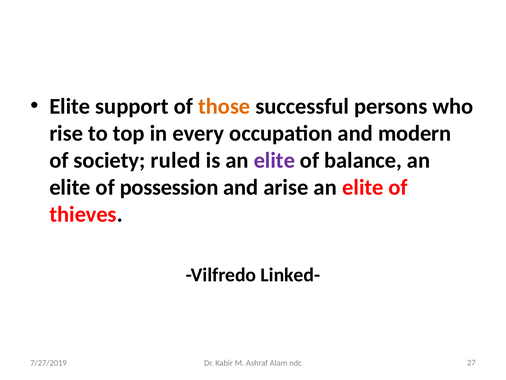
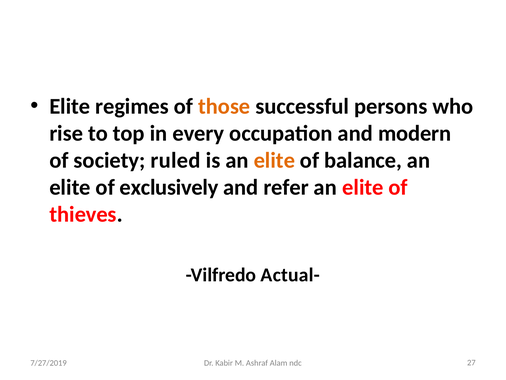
support: support -> regimes
elite at (274, 160) colour: purple -> orange
possession: possession -> exclusively
arise: arise -> refer
Linked-: Linked- -> Actual-
